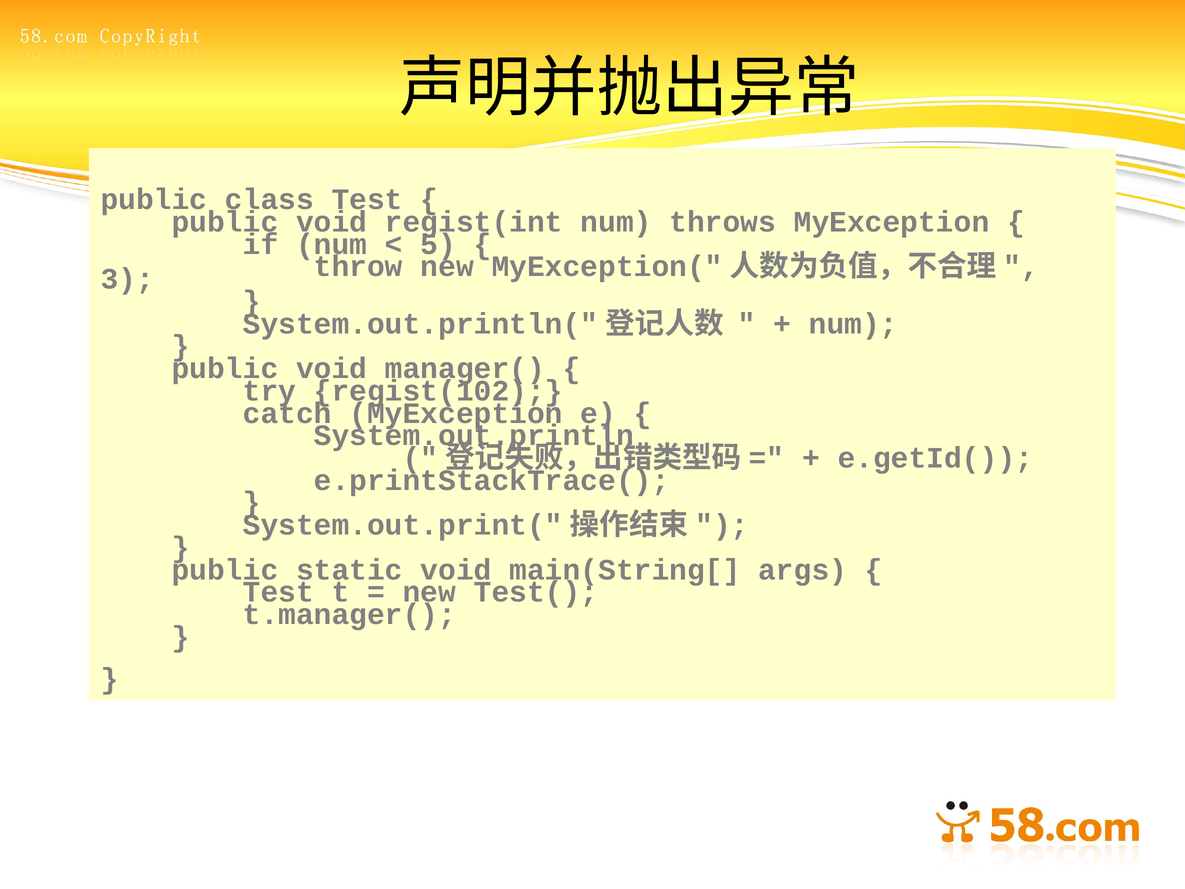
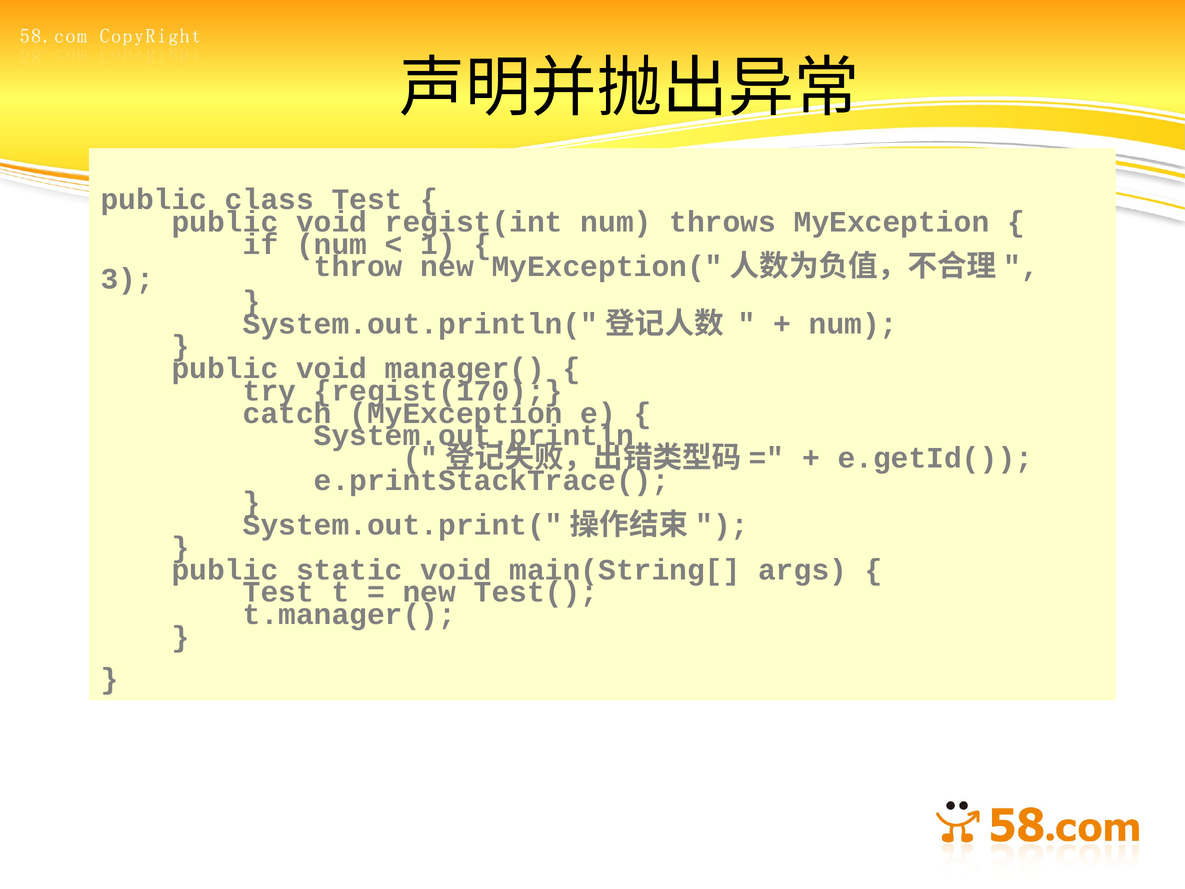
5: 5 -> 1
regist(102: regist(102 -> regist(170
